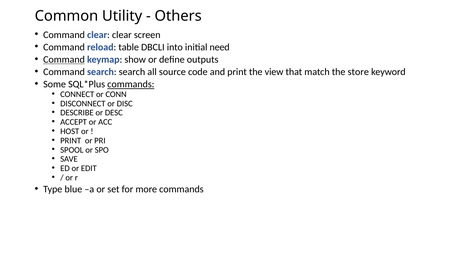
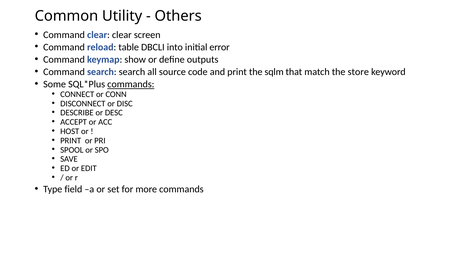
need: need -> error
Command at (64, 60) underline: present -> none
view: view -> sqlm
blue: blue -> field
